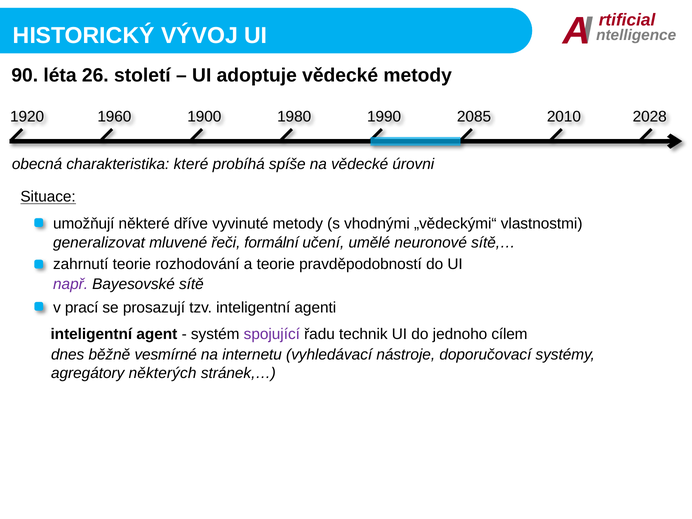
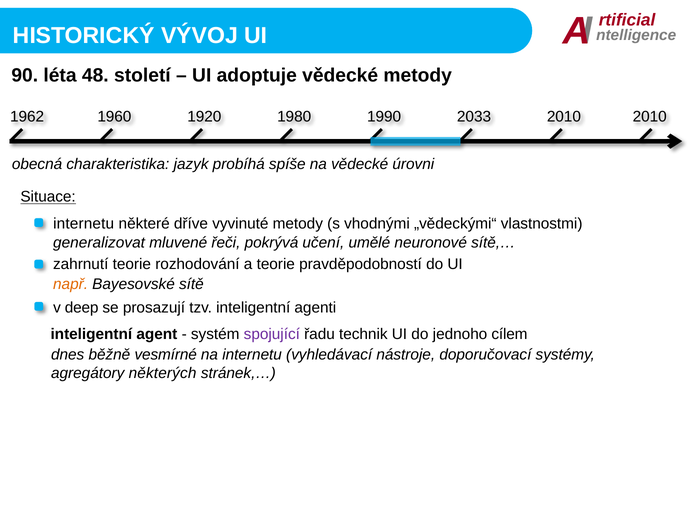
26: 26 -> 48
1920: 1920 -> 1962
1900: 1900 -> 1920
2085: 2085 -> 2033
2010 2028: 2028 -> 2010
které: které -> jazyk
umožňují at (84, 224): umožňují -> internetu
formální: formální -> pokrývá
např colour: purple -> orange
prací: prací -> deep
